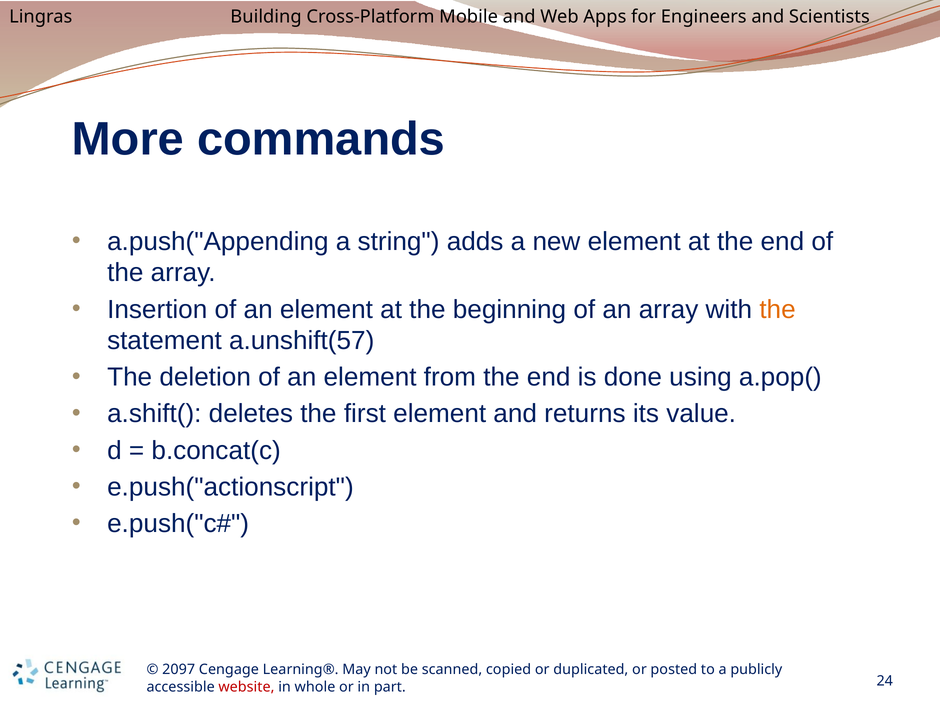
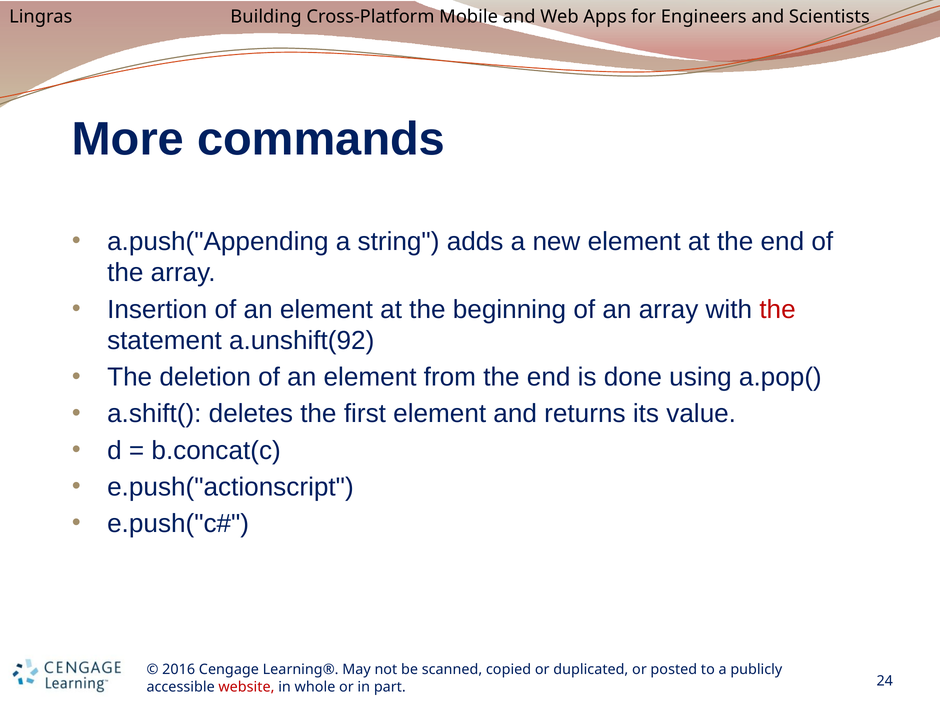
the at (778, 309) colour: orange -> red
a.unshift(57: a.unshift(57 -> a.unshift(92
2097: 2097 -> 2016
